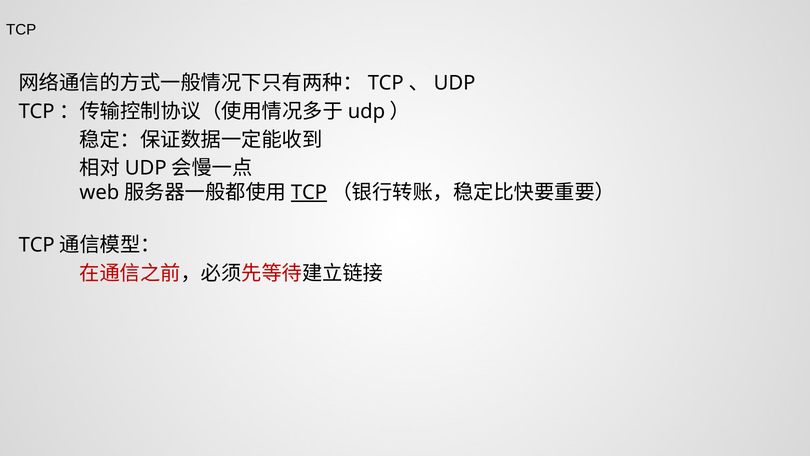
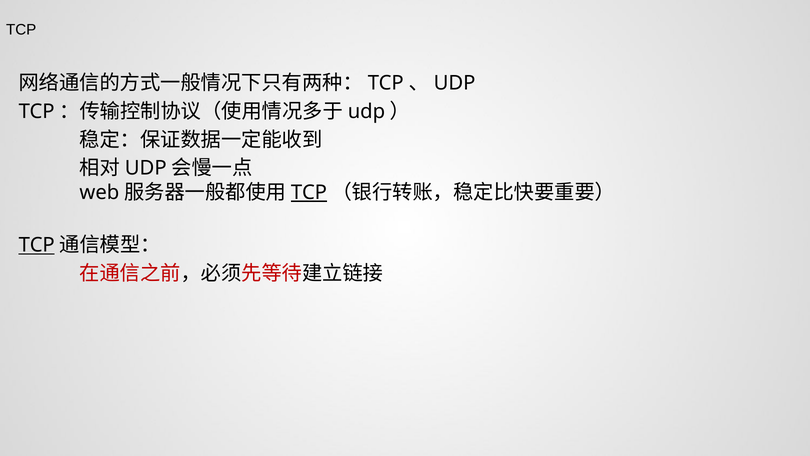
TCP at (37, 245) underline: none -> present
